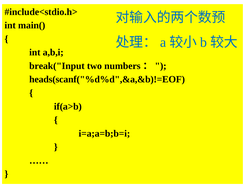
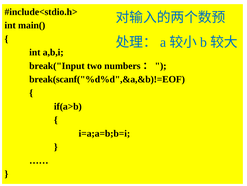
heads(scanf("%d%d",&a,&b)!=EOF: heads(scanf("%d%d",&a,&b)!=EOF -> break(scanf("%d%d",&a,&b)!=EOF
